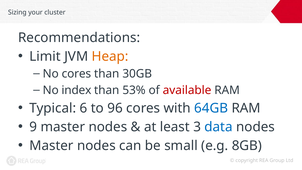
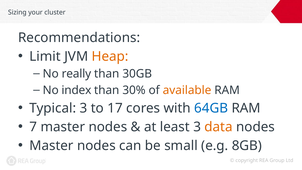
No cores: cores -> really
53%: 53% -> 30%
available colour: red -> orange
Typical 6: 6 -> 3
96: 96 -> 17
9: 9 -> 7
data colour: blue -> orange
